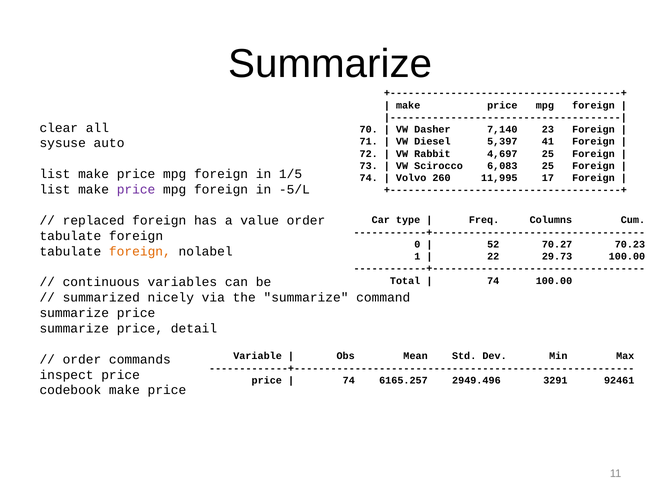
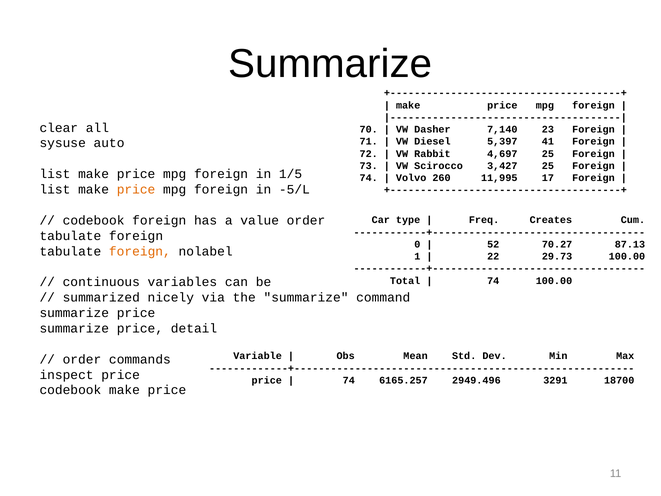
6,083: 6,083 -> 3,427
price at (136, 189) colour: purple -> orange
replaced at (94, 220): replaced -> codebook
Columns: Columns -> Creates
70.23: 70.23 -> 87.13
92461: 92461 -> 18700
